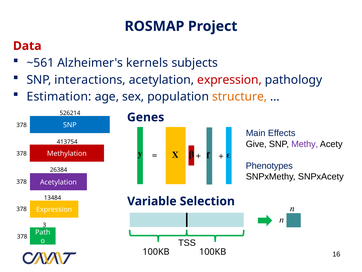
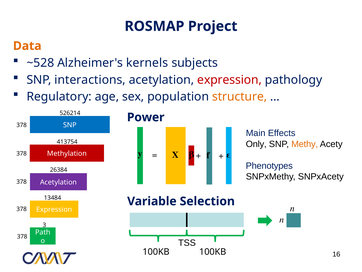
Data colour: red -> orange
~561: ~561 -> ~528
Estimation: Estimation -> Regulatory
Genes: Genes -> Power
Give: Give -> Only
Methy colour: purple -> orange
